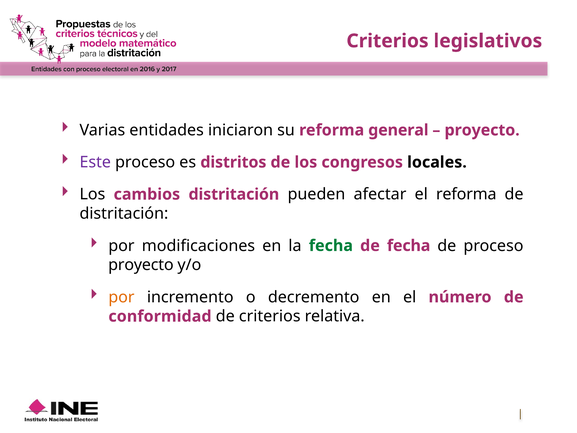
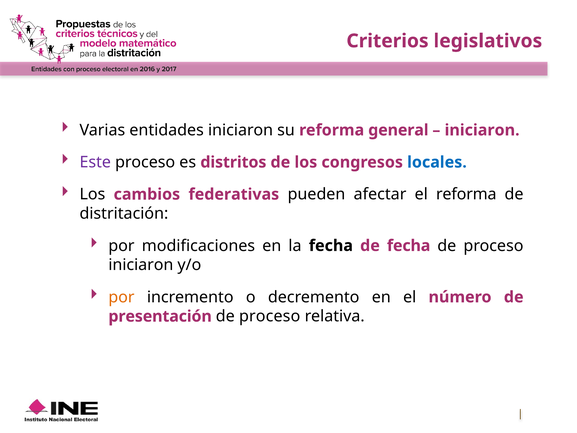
proyecto at (482, 130): proyecto -> iniciaron
locales colour: black -> blue
cambios distritación: distritación -> federativas
fecha at (331, 246) colour: green -> black
proyecto at (141, 265): proyecto -> iniciaron
conformidad: conformidad -> presentación
criterios at (270, 316): criterios -> proceso
